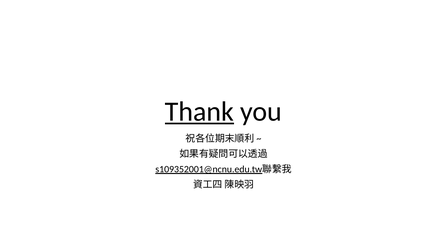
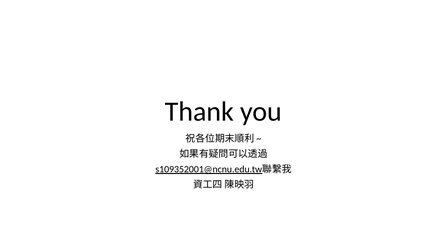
Thank underline: present -> none
